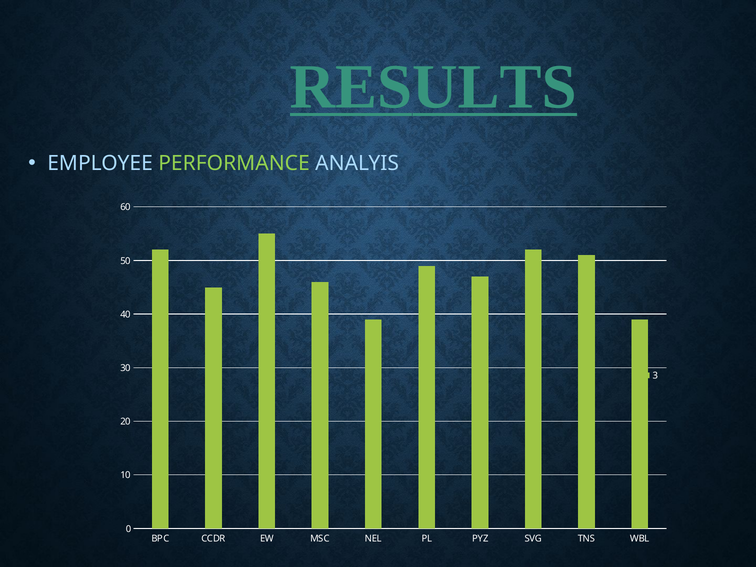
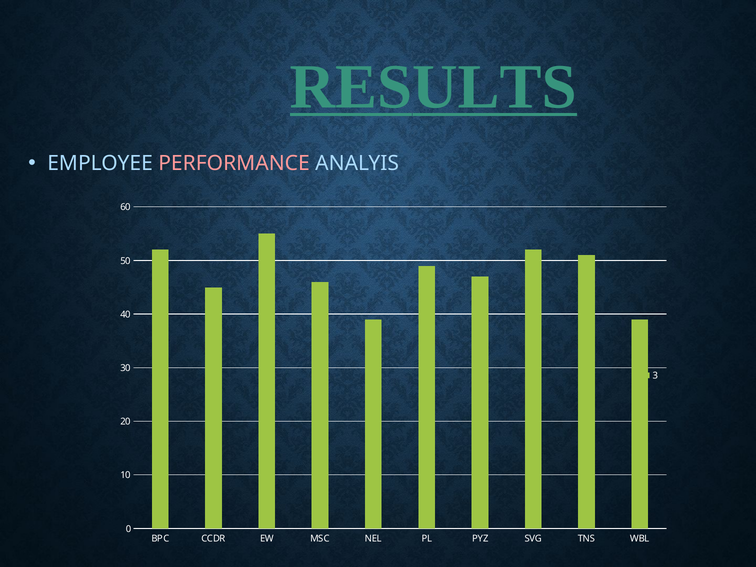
PERFORMANCE colour: light green -> pink
